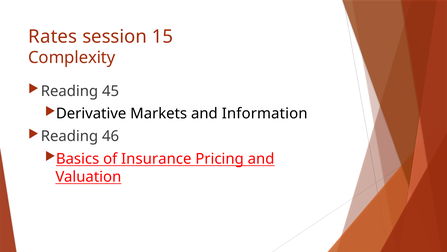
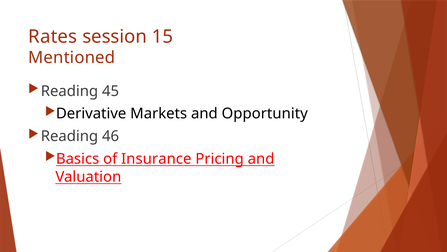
Complexity: Complexity -> Mentioned
Information: Information -> Opportunity
